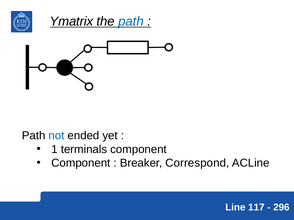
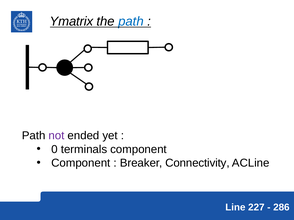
not colour: blue -> purple
1: 1 -> 0
Correspond: Correspond -> Connectivity
117: 117 -> 227
296: 296 -> 286
